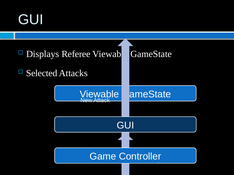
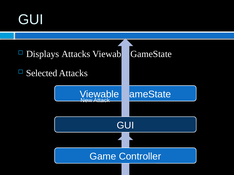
Displays Referee: Referee -> Attacks
